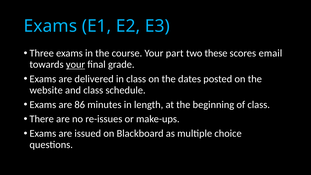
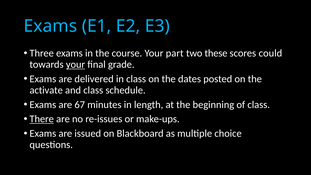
email: email -> could
website: website -> activate
86: 86 -> 67
There underline: none -> present
